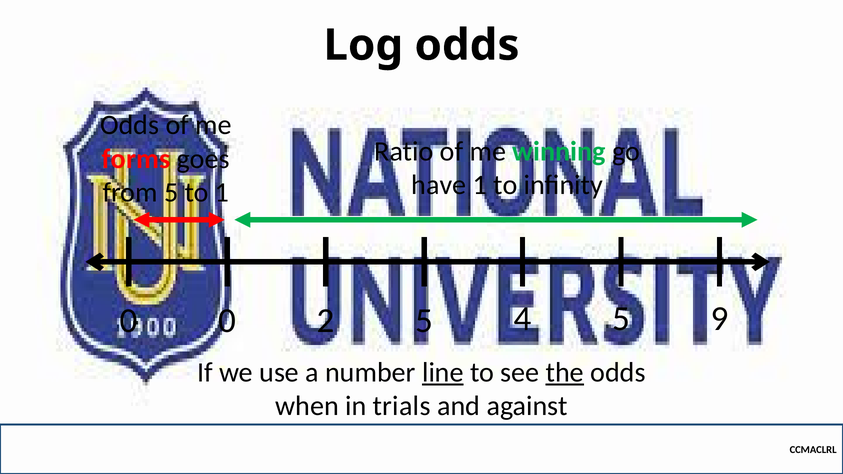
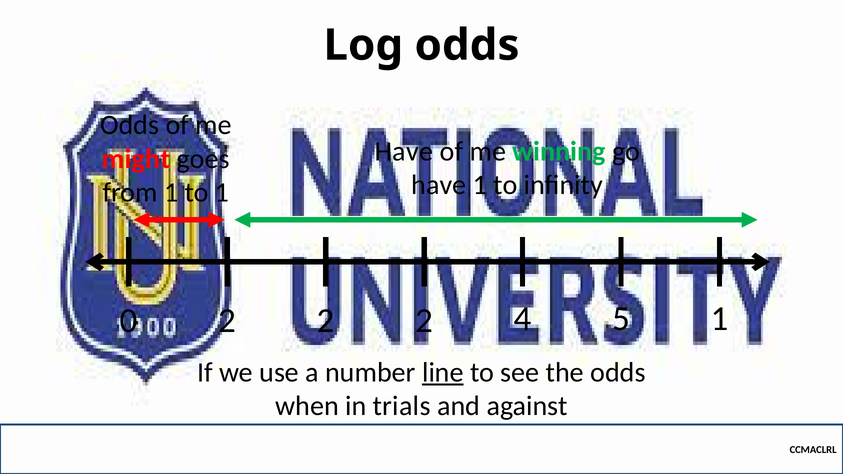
Ratio at (404, 151): Ratio -> Have
forms: forms -> might
from 5: 5 -> 1
0 0: 0 -> 2
5 at (424, 321): 5 -> 2
5 9: 9 -> 1
the underline: present -> none
